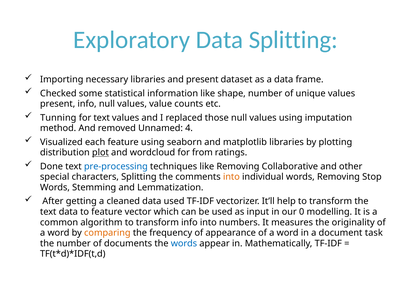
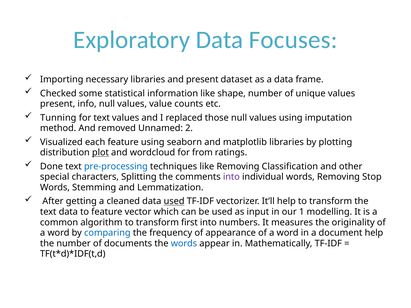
Data Splitting: Splitting -> Focuses
4: 4 -> 2
Collaborative: Collaborative -> Classification
into at (231, 177) colour: orange -> purple
used at (174, 201) underline: none -> present
0: 0 -> 1
transform info: info -> first
comparing colour: orange -> blue
document task: task -> help
